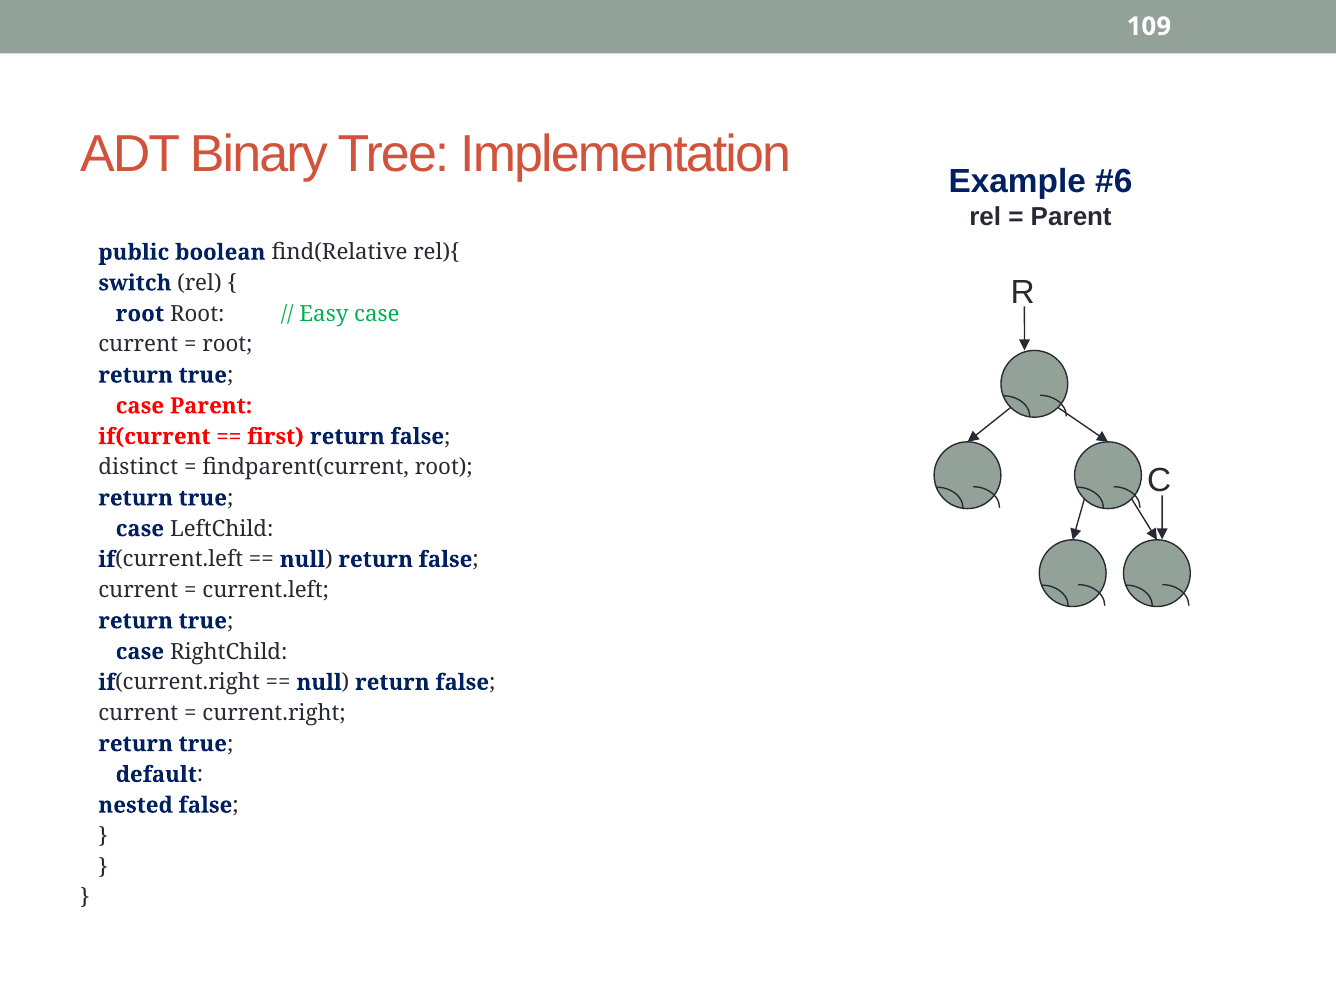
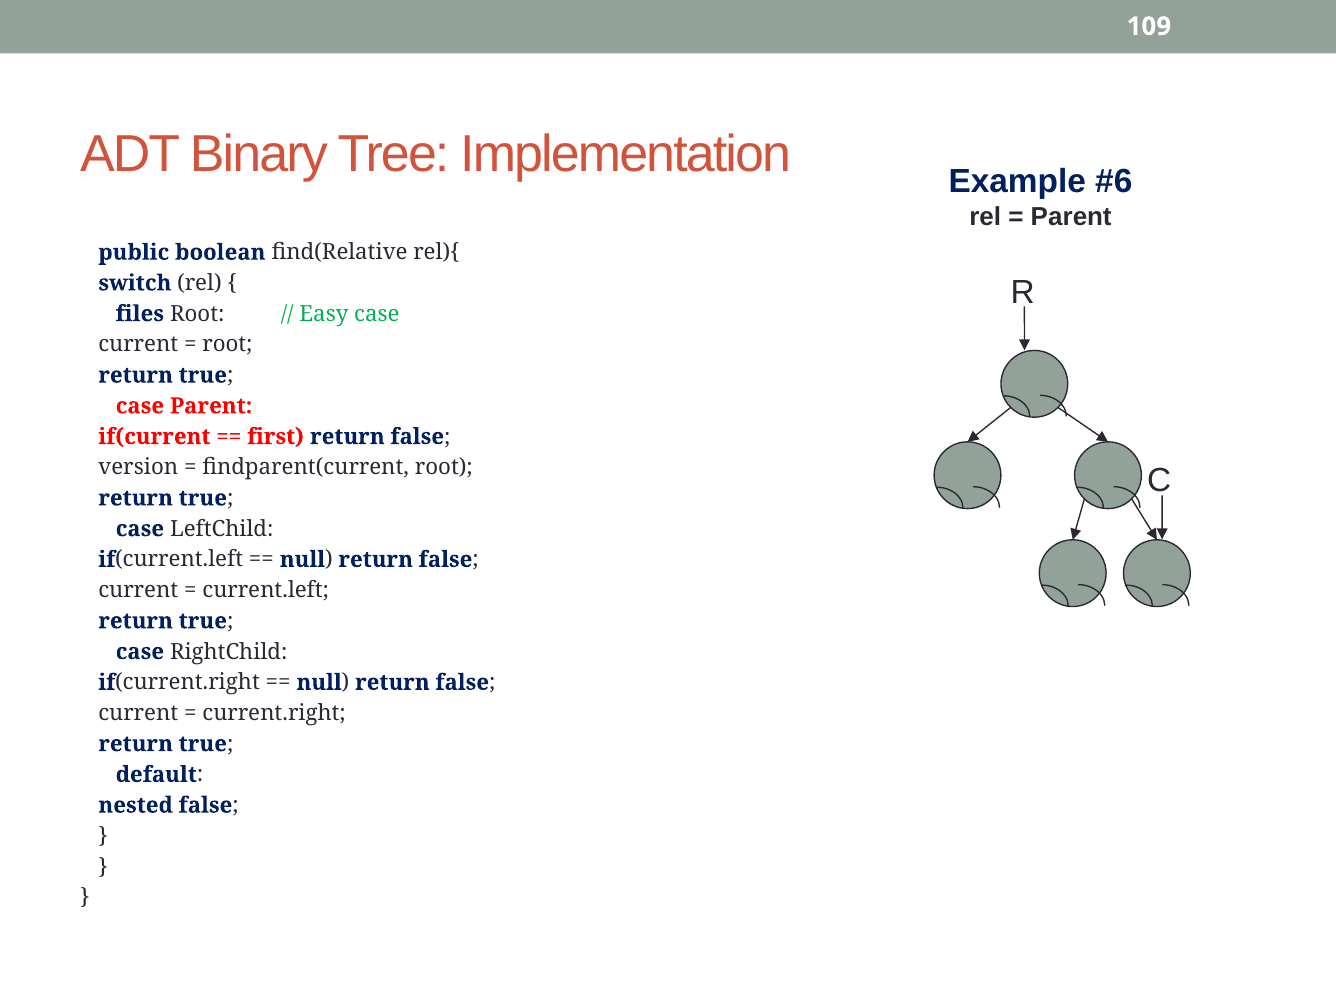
root at (140, 314): root -> files
distinct: distinct -> version
